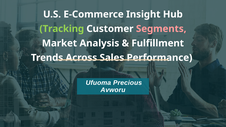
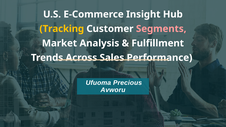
Tracking colour: light green -> yellow
